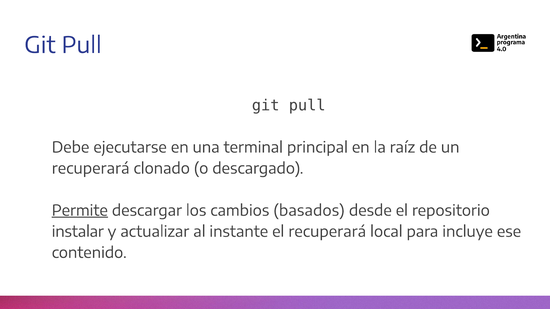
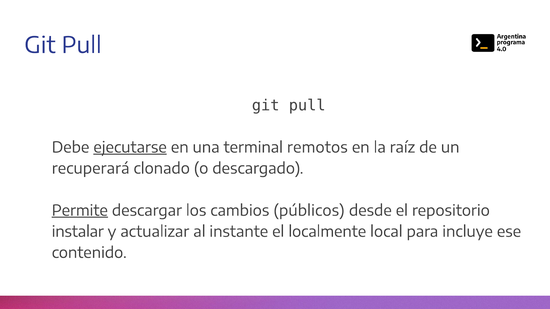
ejecutarse underline: none -> present
principal: principal -> remotos
basados: basados -> públicos
el recuperará: recuperará -> localmente
